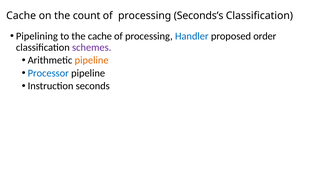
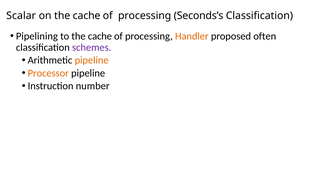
Cache at (21, 16): Cache -> Scalar
on the count: count -> cache
Handler colour: blue -> orange
order: order -> often
Processor colour: blue -> orange
seconds: seconds -> number
